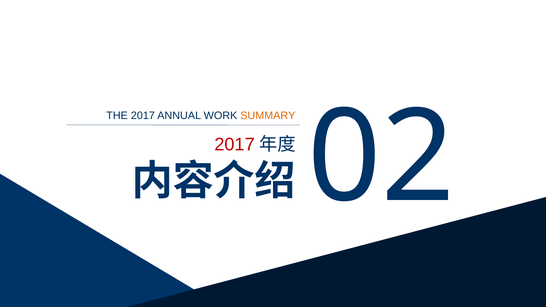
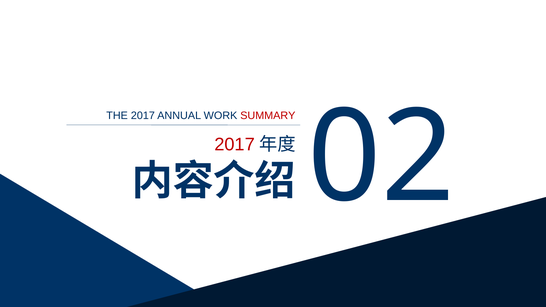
SUMMARY colour: orange -> red
